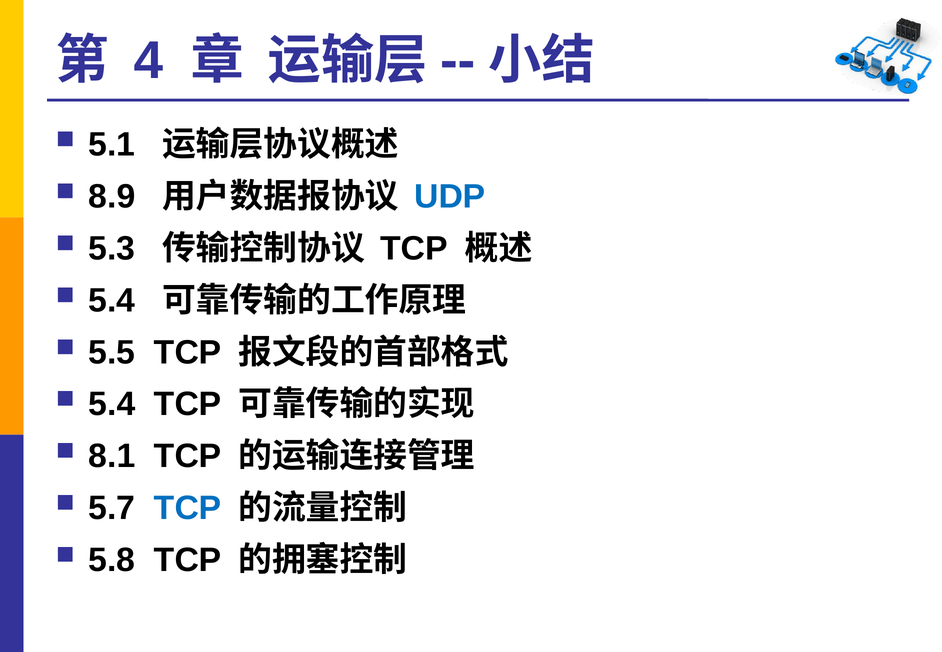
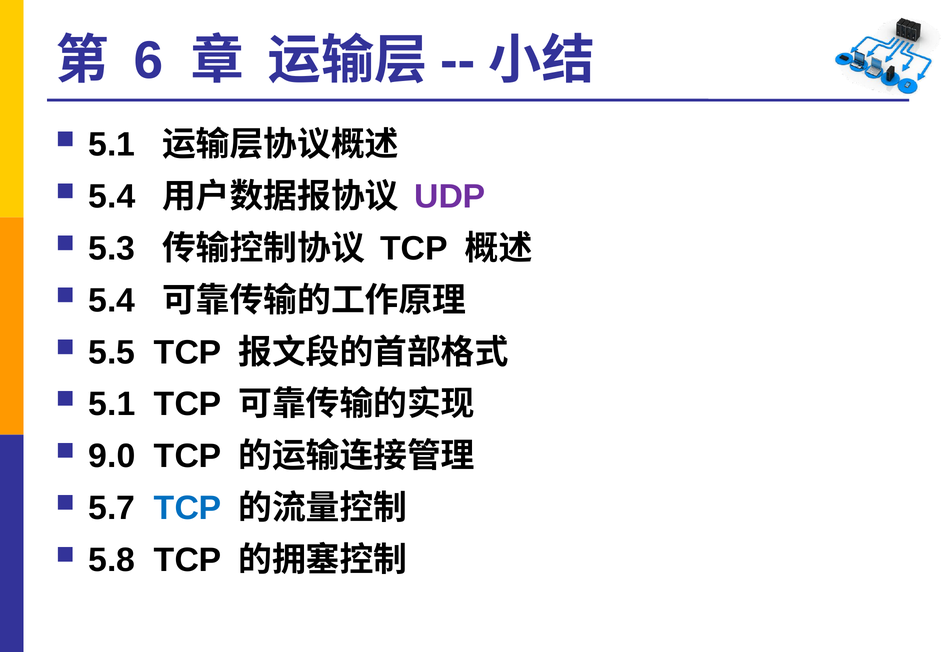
4: 4 -> 6
8.9 at (112, 197): 8.9 -> 5.4
UDP colour: blue -> purple
5.4 at (112, 404): 5.4 -> 5.1
8.1: 8.1 -> 9.0
